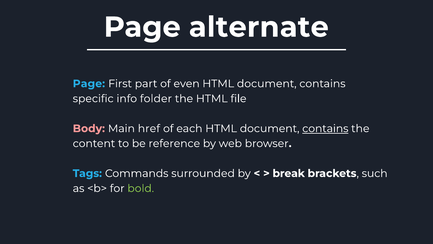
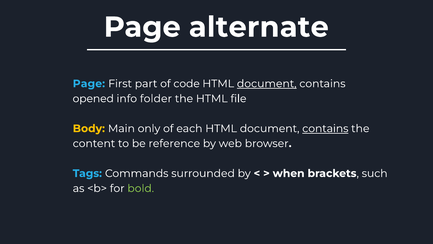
even: even -> code
document at (267, 84) underline: none -> present
specific: specific -> opened
Body colour: pink -> yellow
href: href -> only
break: break -> when
